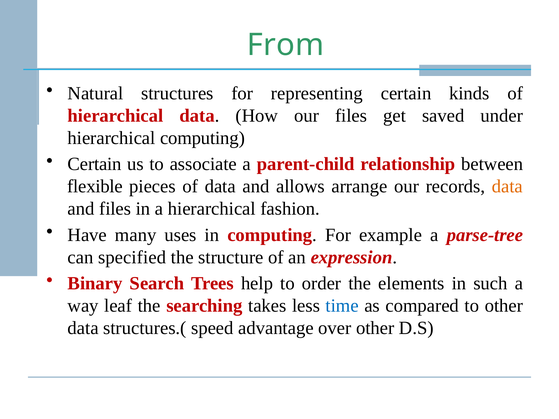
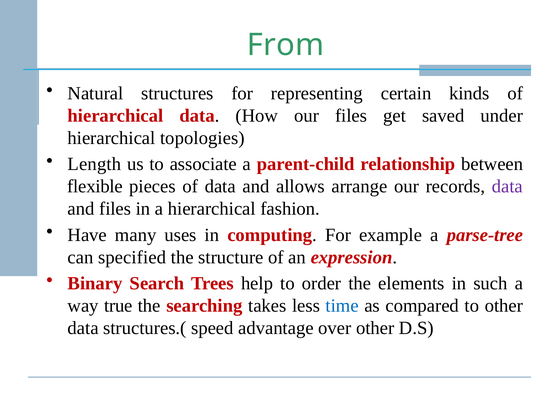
hierarchical computing: computing -> topologies
Certain at (95, 164): Certain -> Length
data at (507, 187) colour: orange -> purple
leaf: leaf -> true
